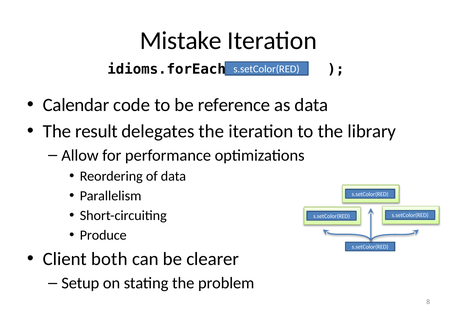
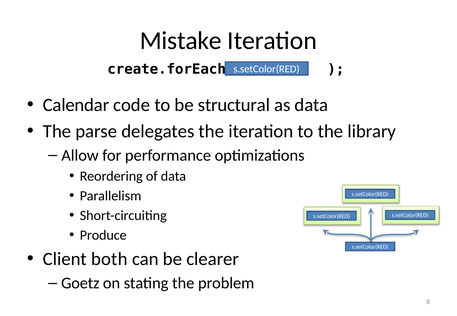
idioms.forEach(: idioms.forEach( -> create.forEach(
reference: reference -> structural
result: result -> parse
Setup: Setup -> Goetz
